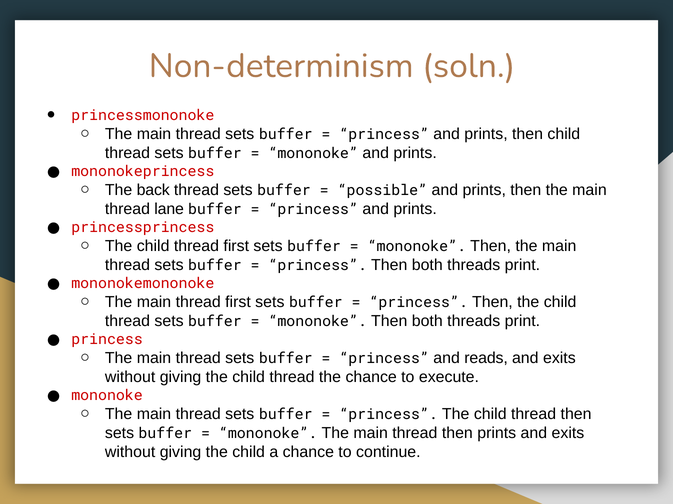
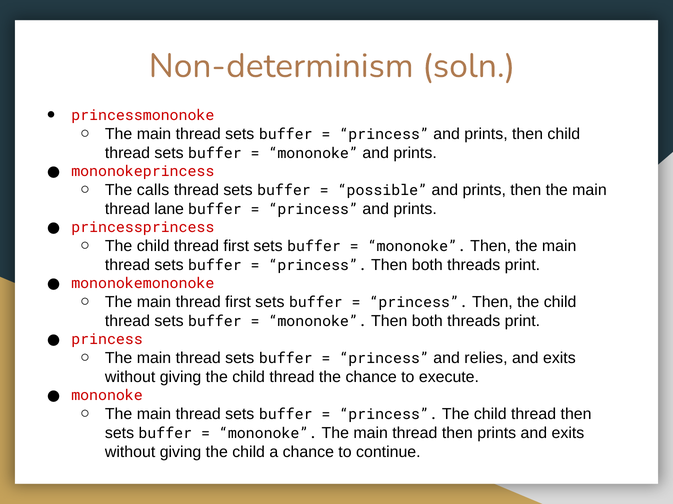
back: back -> calls
reads: reads -> relies
